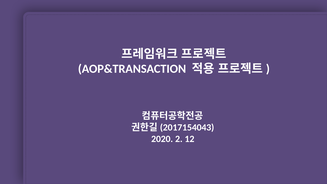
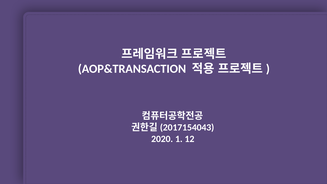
2: 2 -> 1
